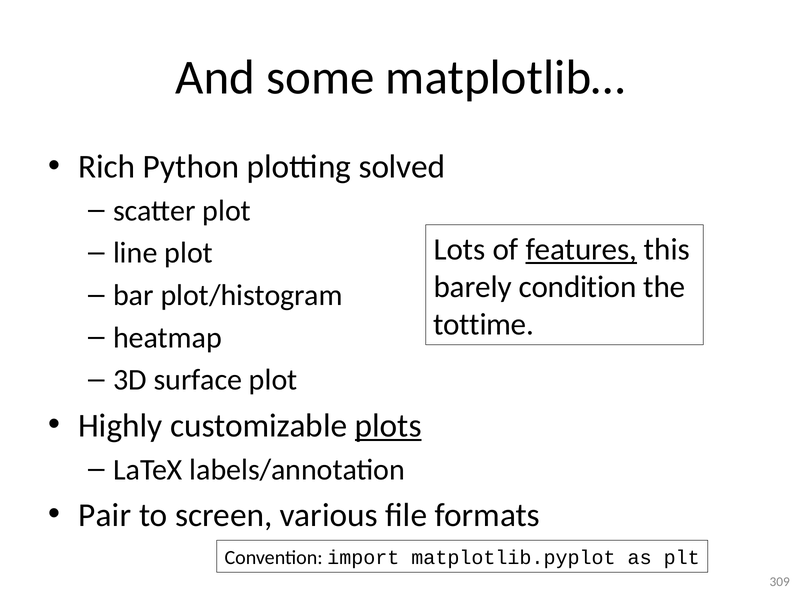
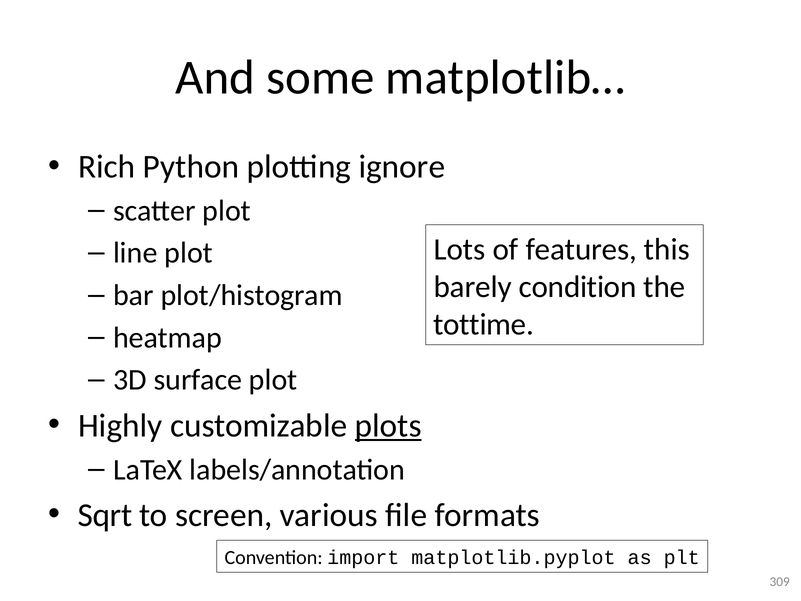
solved: solved -> ignore
features underline: present -> none
Pair: Pair -> Sqrt
